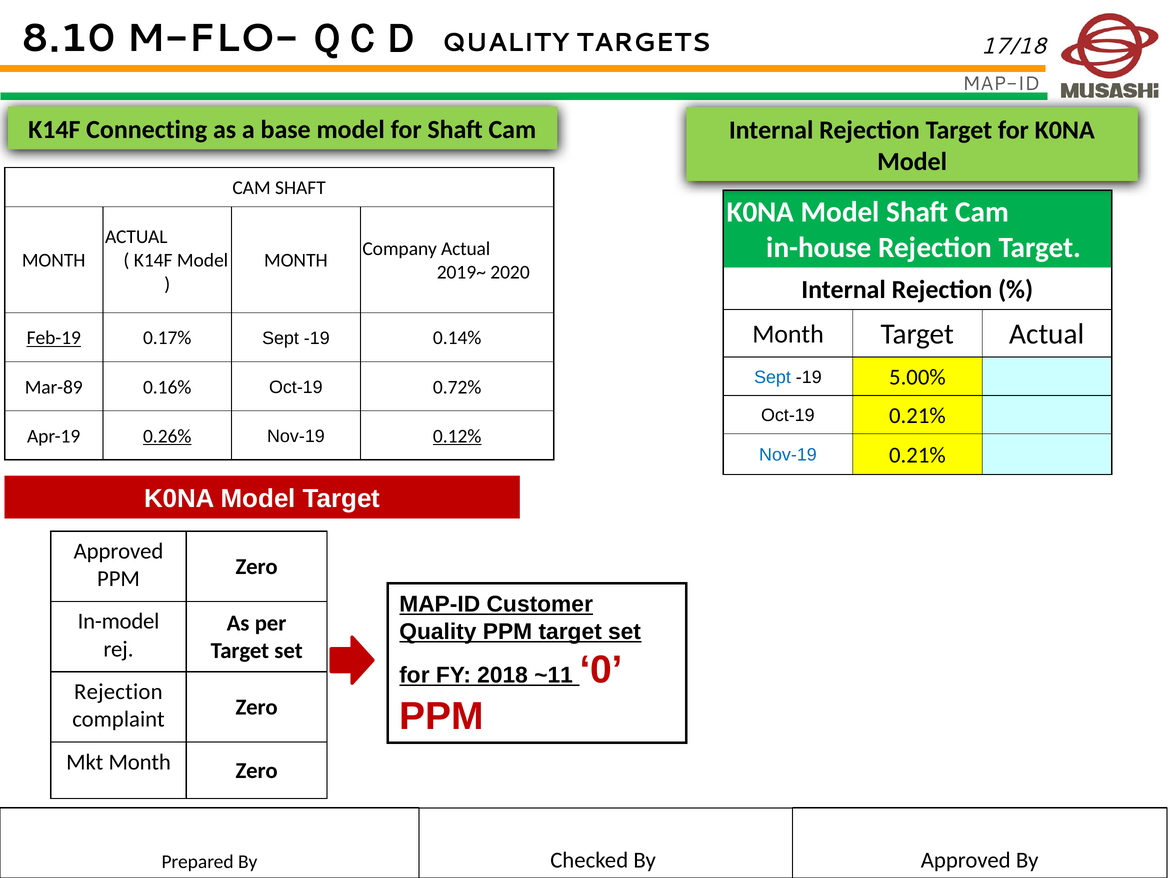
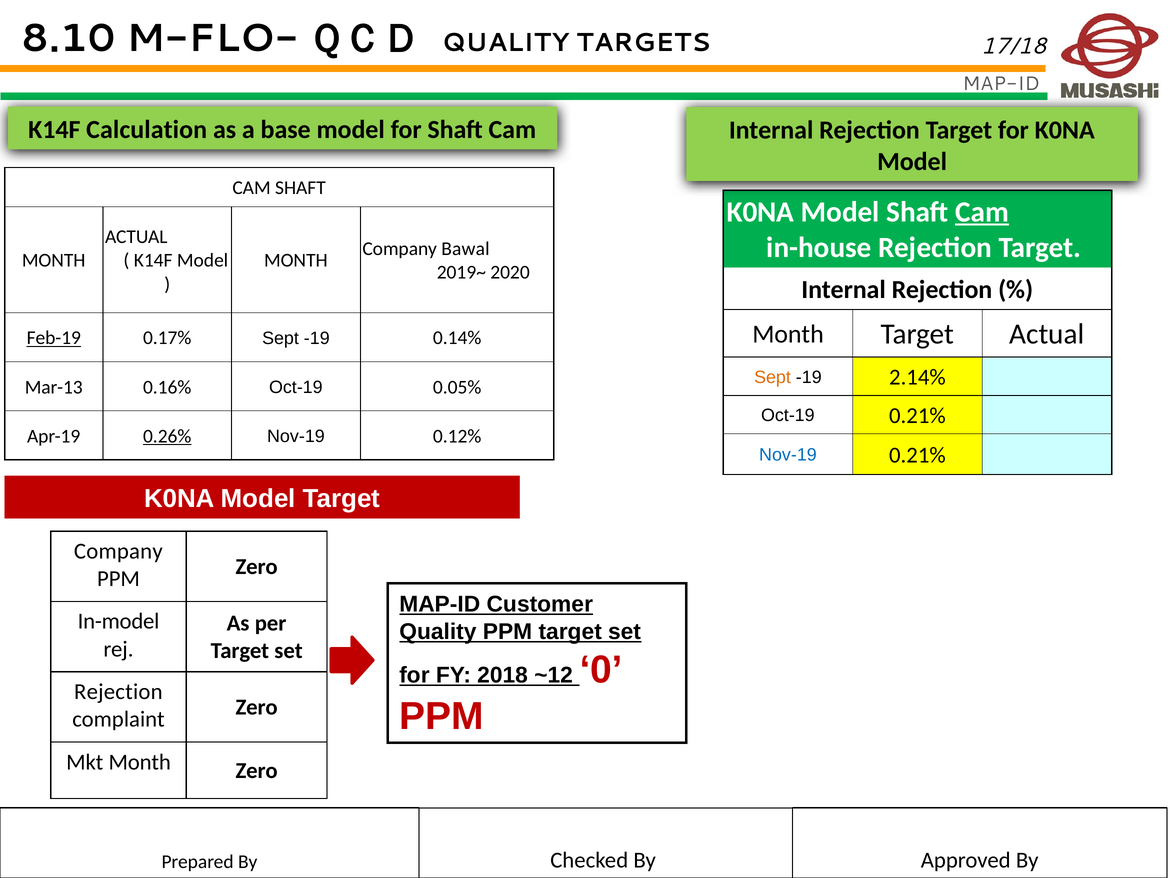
Connecting: Connecting -> Calculation
Cam at (982, 212) underline: none -> present
Company Actual: Actual -> Bawal
Sept at (772, 377) colour: blue -> orange
5.00%: 5.00% -> 2.14%
Mar-89: Mar-89 -> Mar-13
0.72%: 0.72% -> 0.05%
0.12% underline: present -> none
Approved at (119, 551): Approved -> Company
~11: ~11 -> ~12
